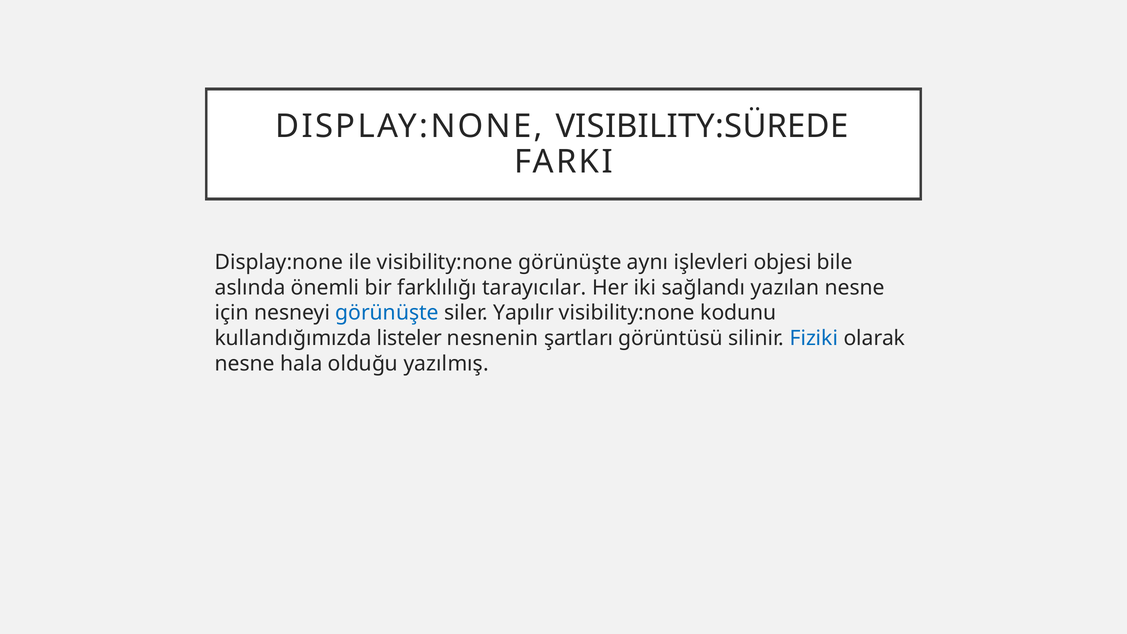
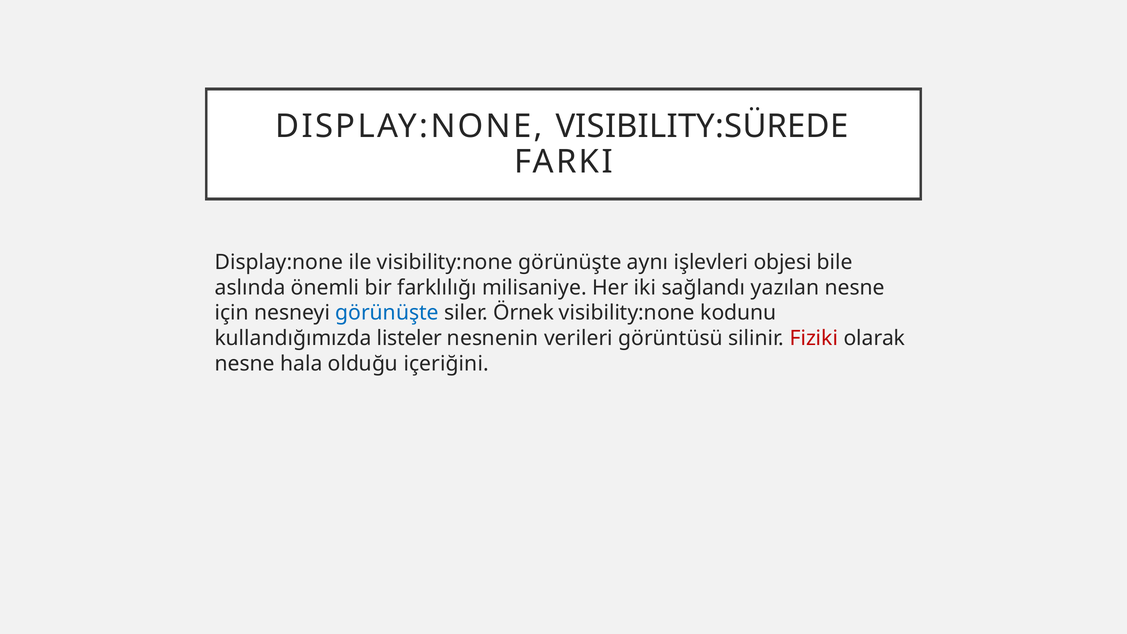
tarayıcılar: tarayıcılar -> milisaniye
Yapılır: Yapılır -> Örnek
şartları: şartları -> verileri
Fiziki colour: blue -> red
yazılmış: yazılmış -> içeriğini
